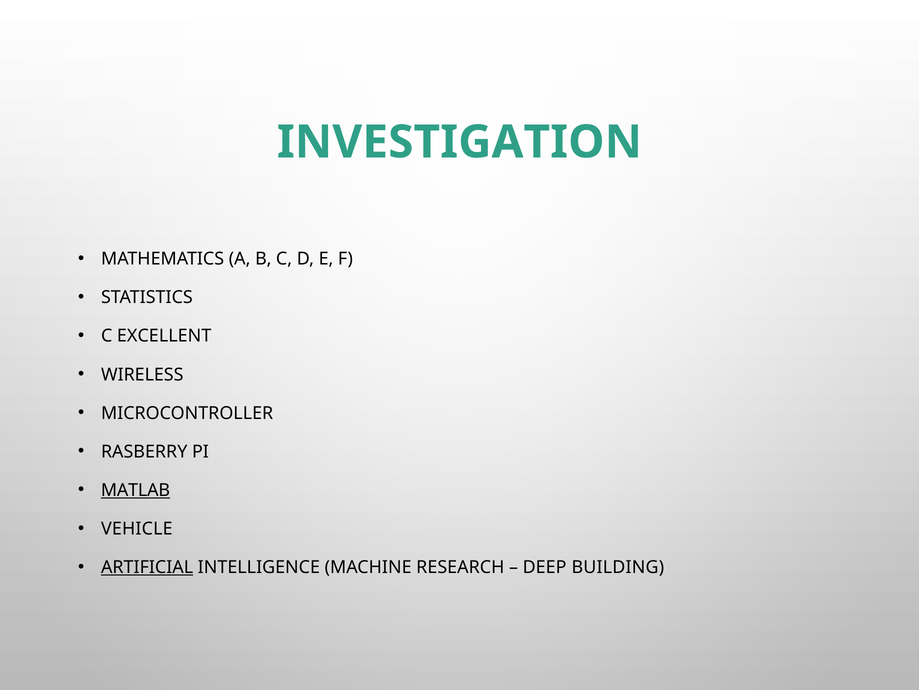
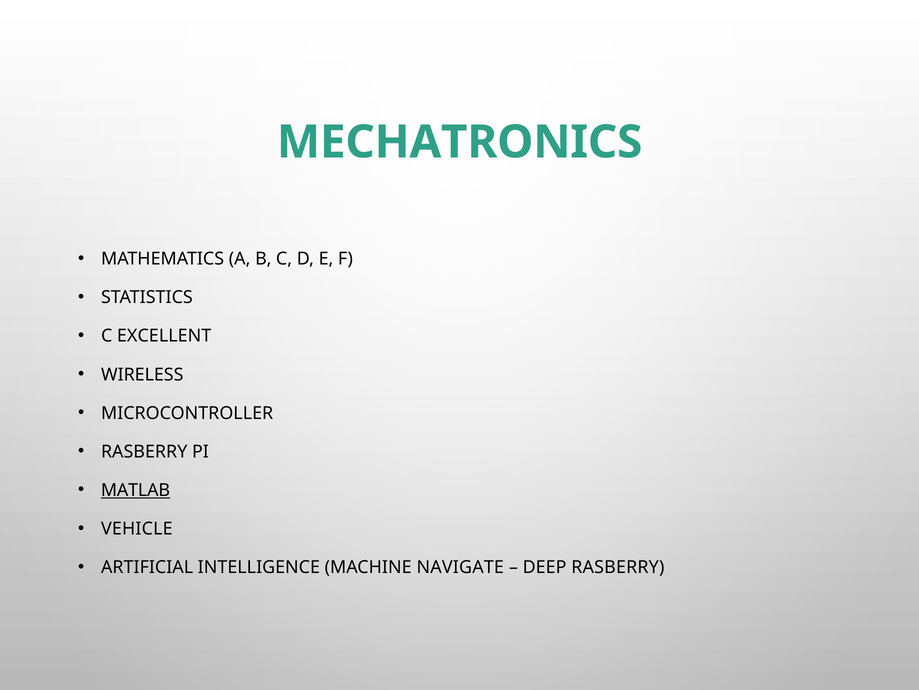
INVESTIGATION: INVESTIGATION -> MECHATRONICS
ARTIFICIAL underline: present -> none
RESEARCH: RESEARCH -> NAVIGATE
DEEP BUILDING: BUILDING -> RASBERRY
